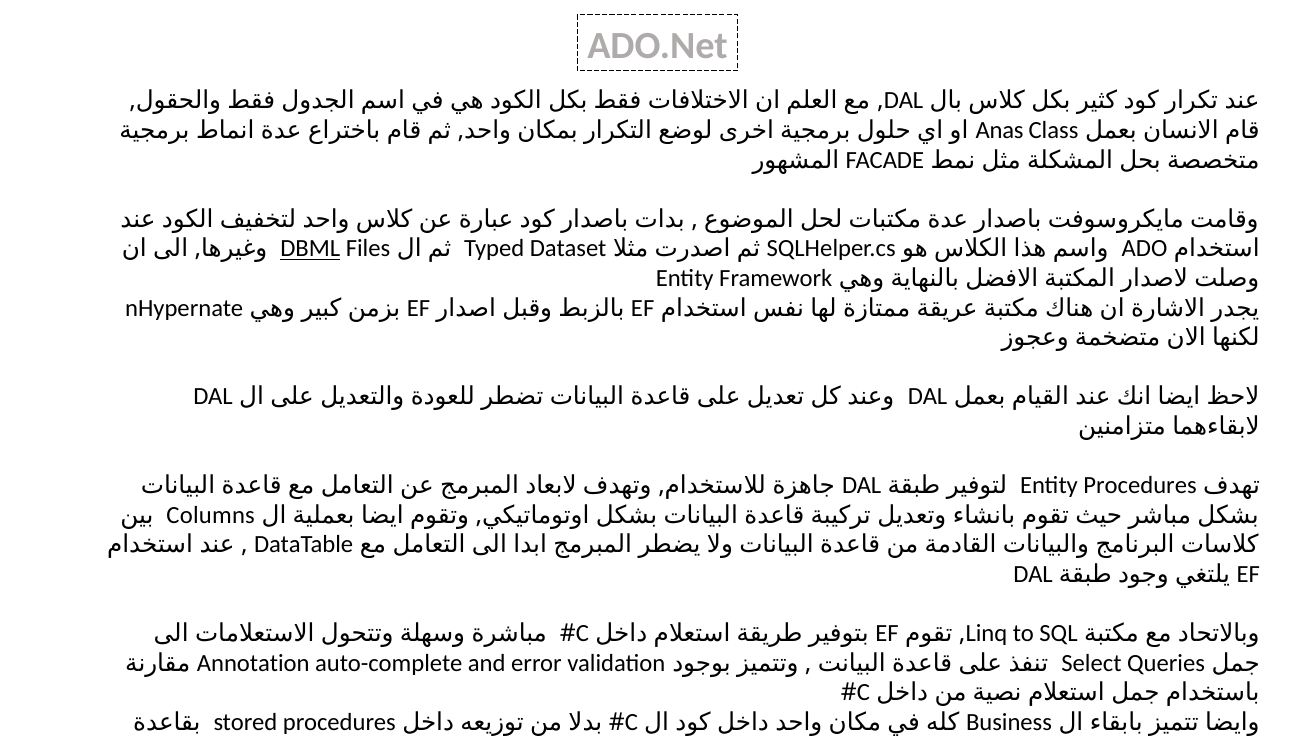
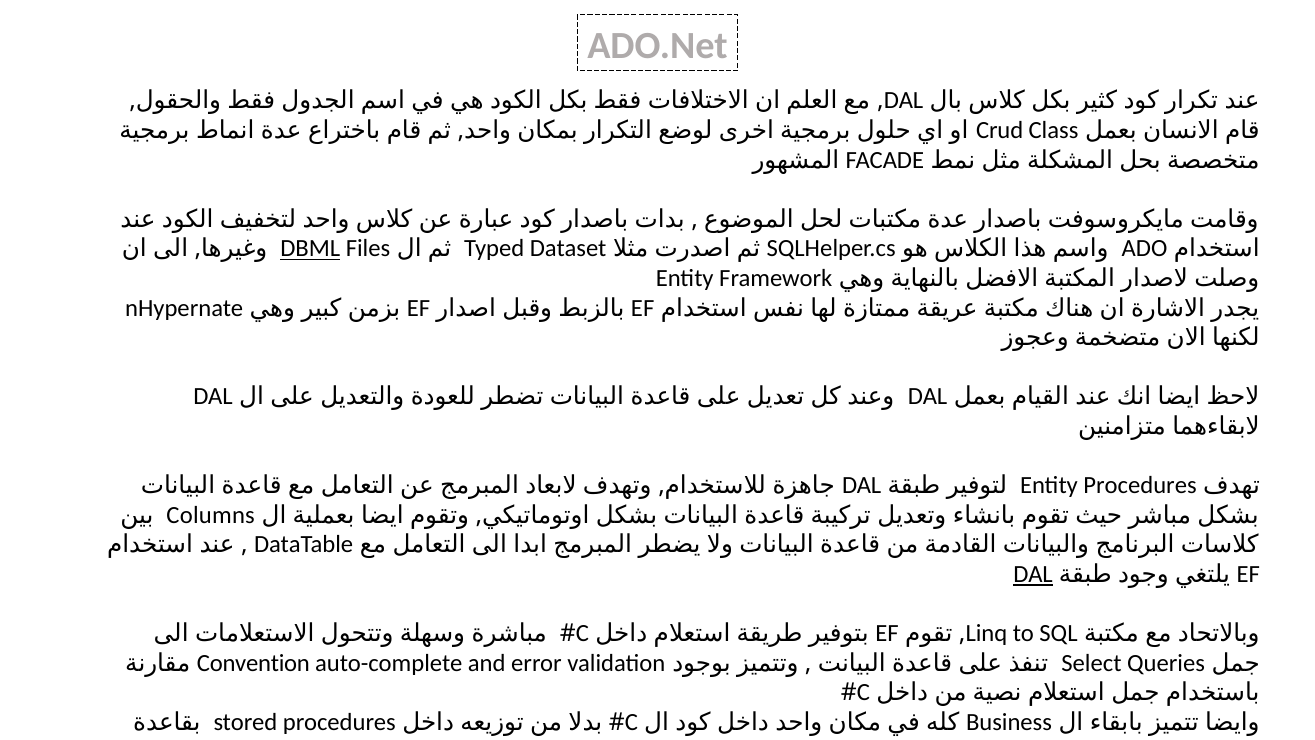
Anas: Anas -> Crud
DAL at (1033, 574) underline: none -> present
Annotation: Annotation -> Convention
